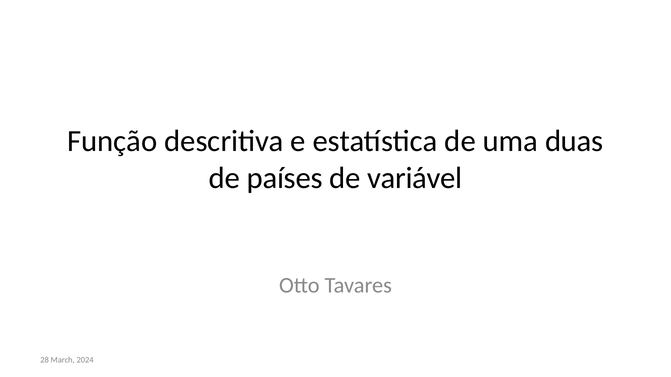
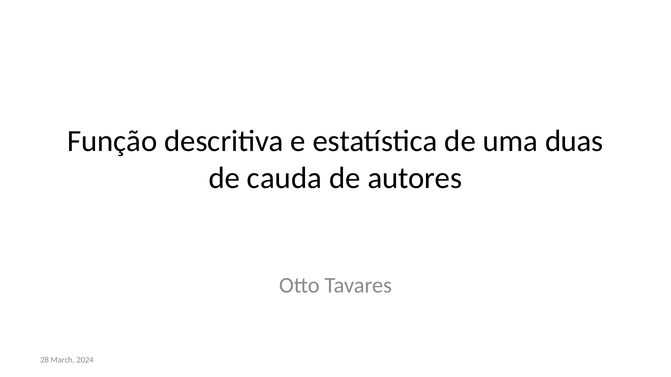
países: países -> cauda
variável: variável -> autores
